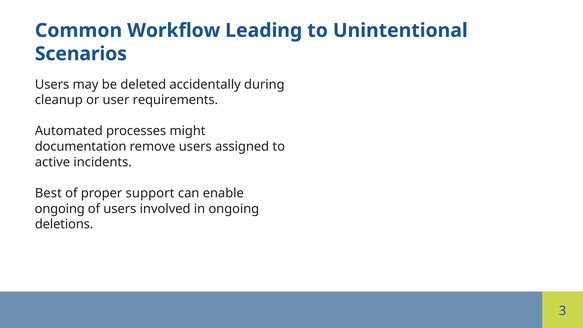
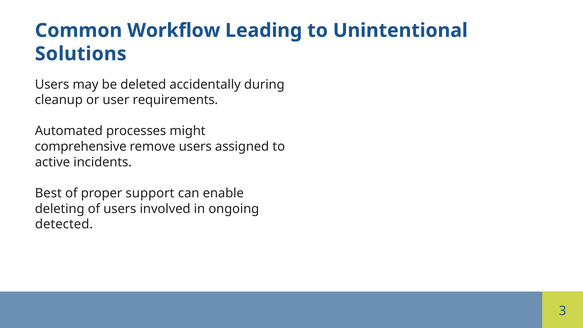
Scenarios: Scenarios -> Solutions
documentation: documentation -> comprehensive
ongoing at (60, 209): ongoing -> deleting
deletions: deletions -> detected
